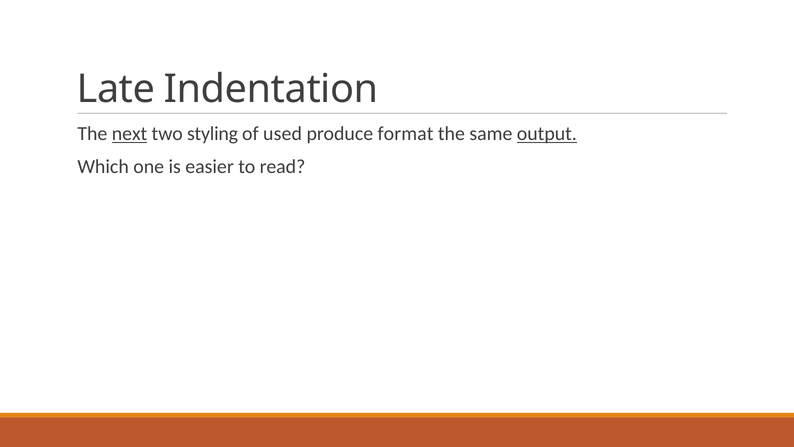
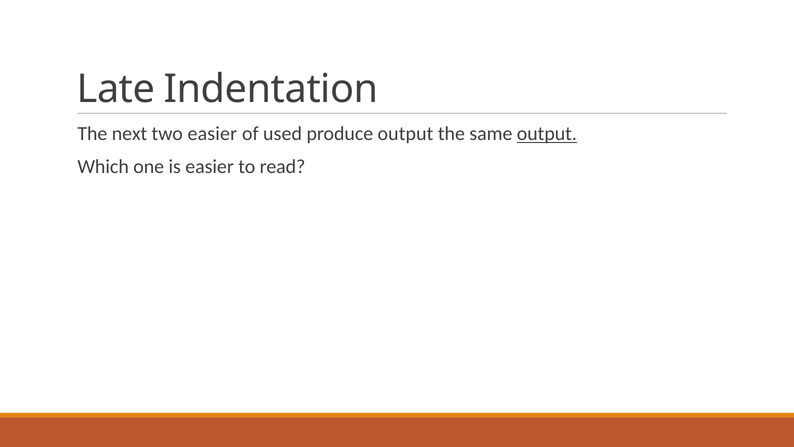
next underline: present -> none
two styling: styling -> easier
produce format: format -> output
